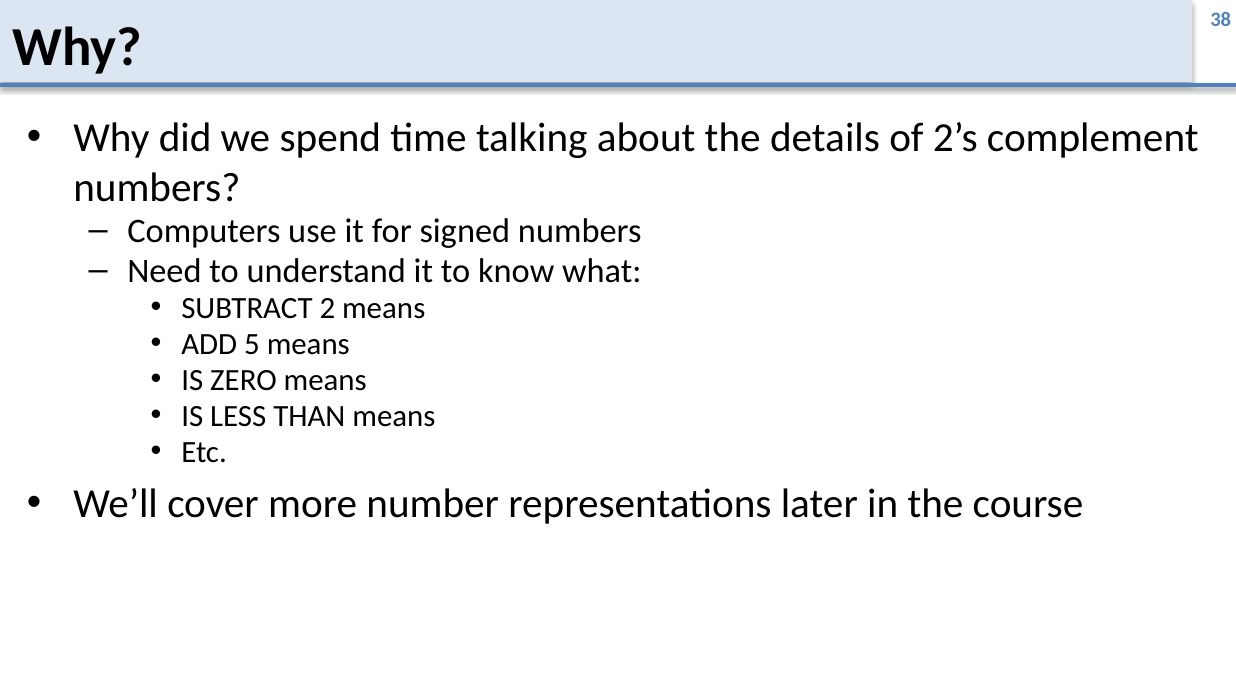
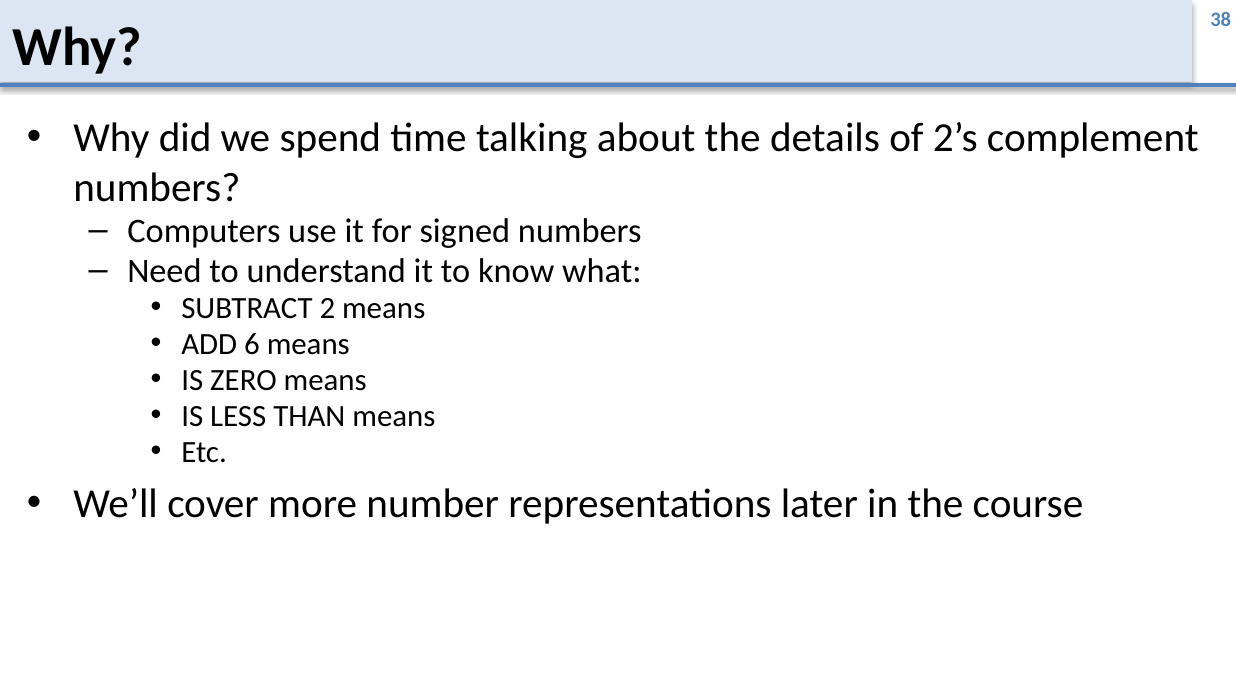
5: 5 -> 6
